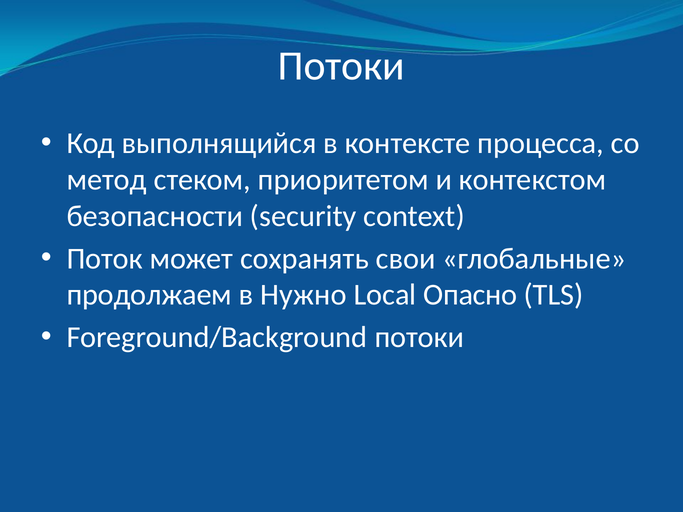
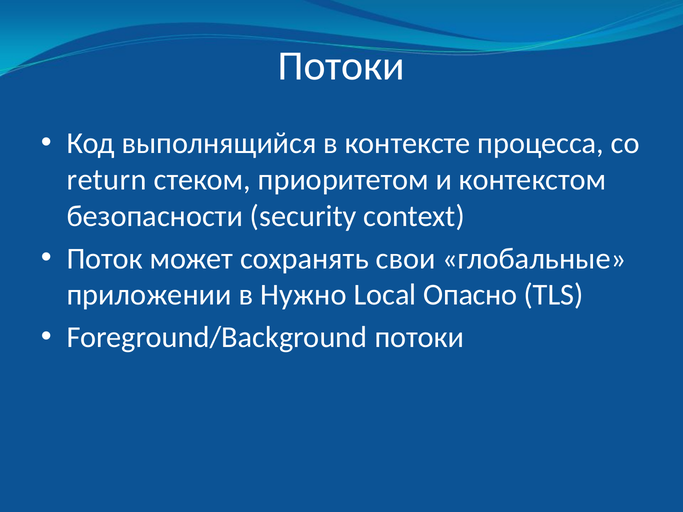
метод: метод -> return
продолжаем: продолжаем -> приложении
